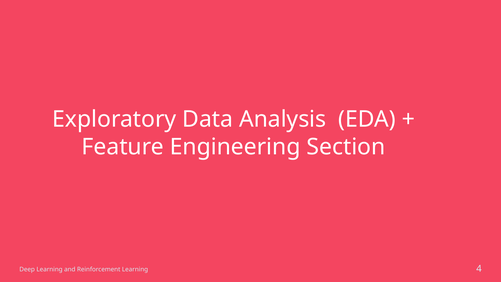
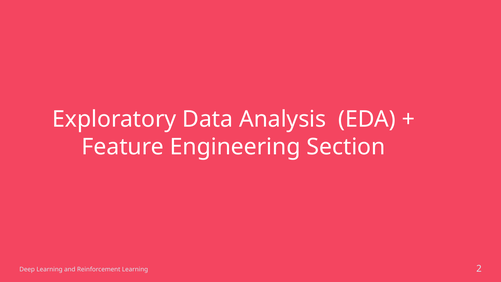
4: 4 -> 2
